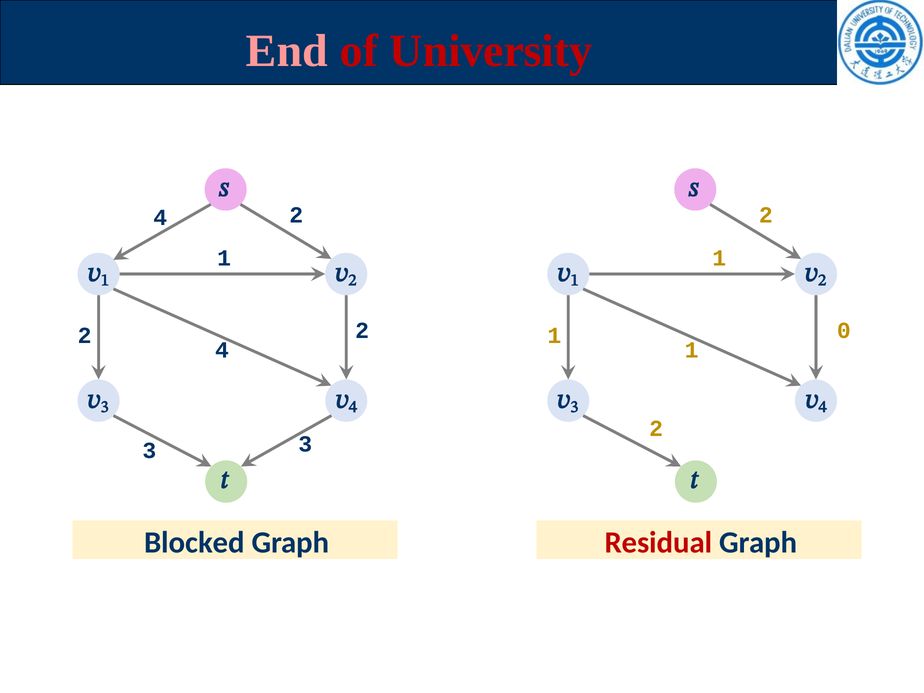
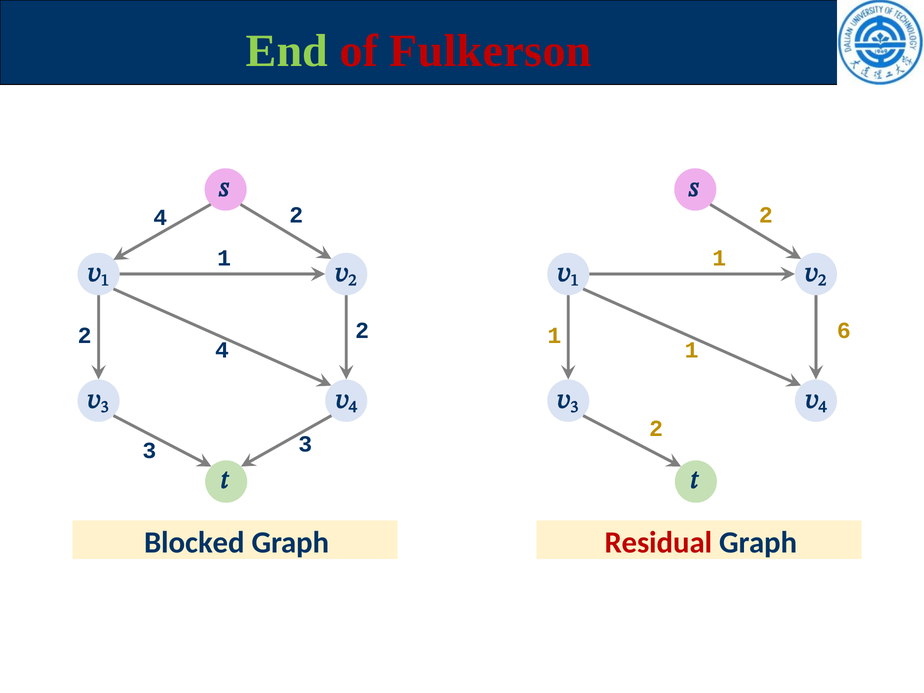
End colour: pink -> light green
University: University -> Fulkerson
0: 0 -> 6
